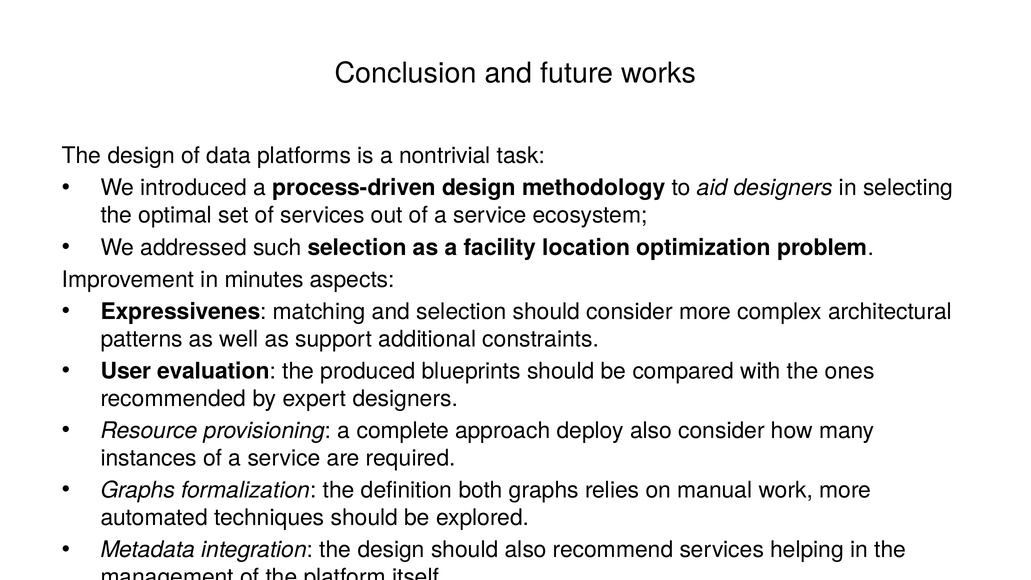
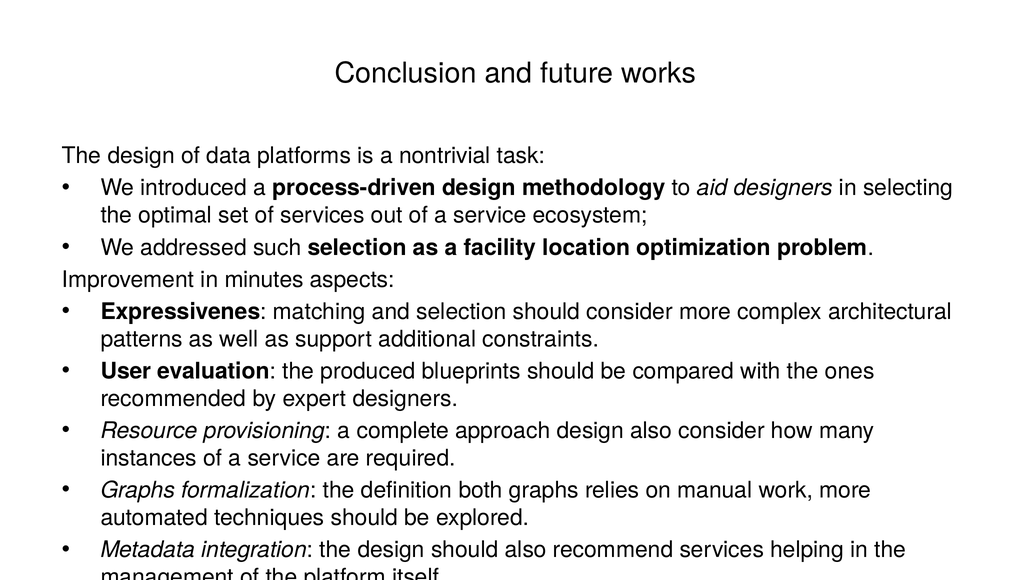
approach deploy: deploy -> design
